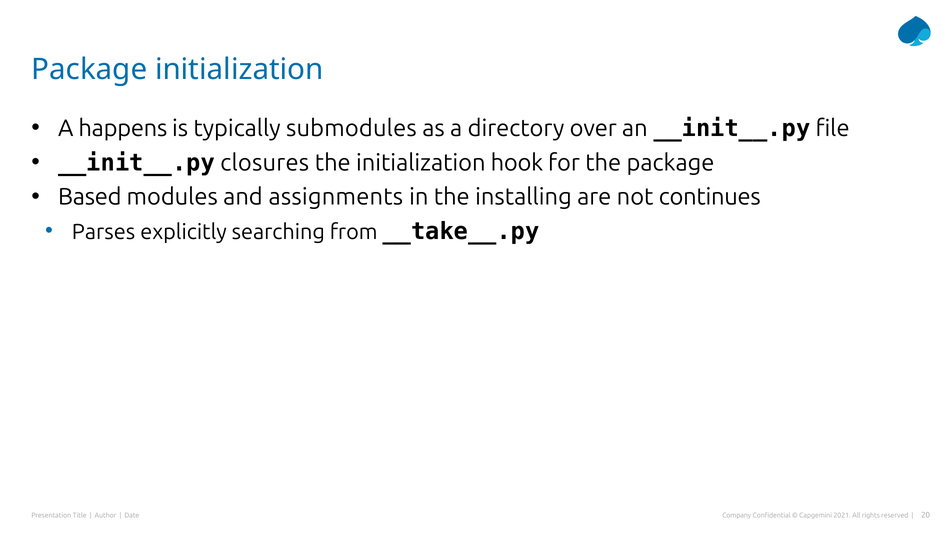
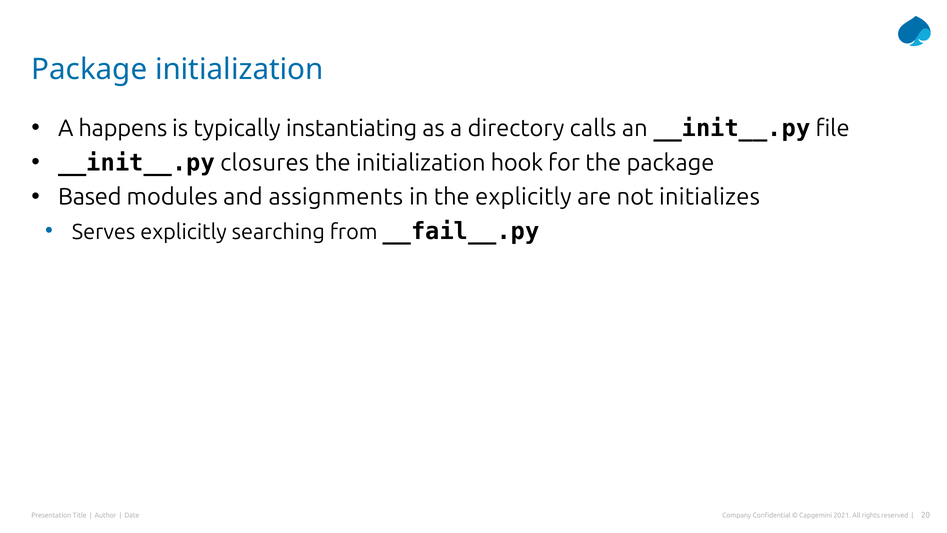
submodules: submodules -> instantiating
over: over -> calls
the installing: installing -> explicitly
continues: continues -> initializes
Parses: Parses -> Serves
__take__.py: __take__.py -> __fail__.py
